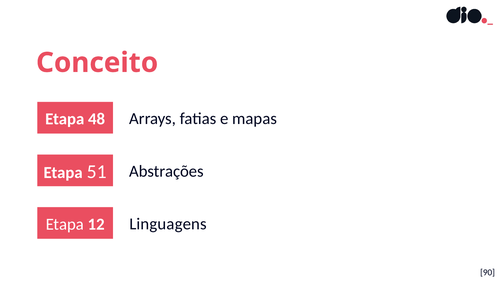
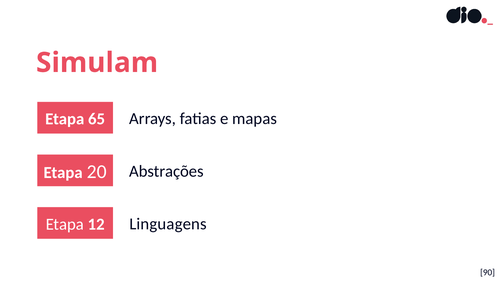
Conceito: Conceito -> Simulam
48: 48 -> 65
51: 51 -> 20
